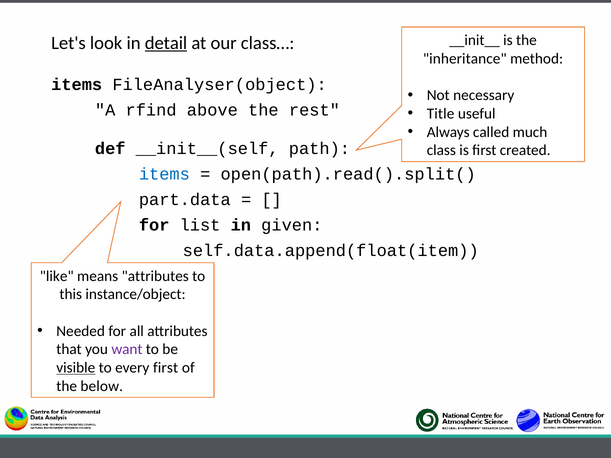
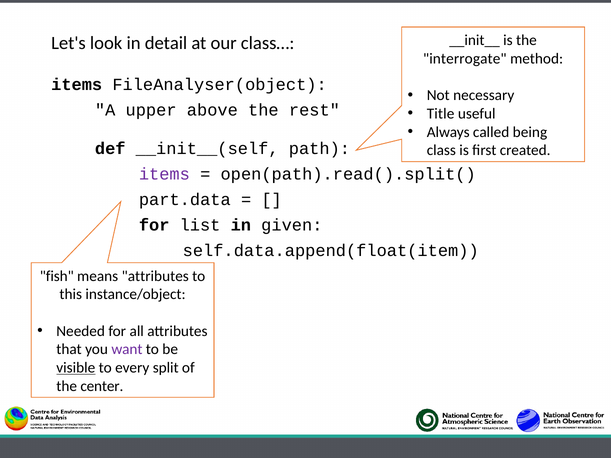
detail underline: present -> none
inheritance: inheritance -> interrogate
rfind: rfind -> upper
much: much -> being
items at (164, 174) colour: blue -> purple
like: like -> fish
every first: first -> split
below: below -> center
